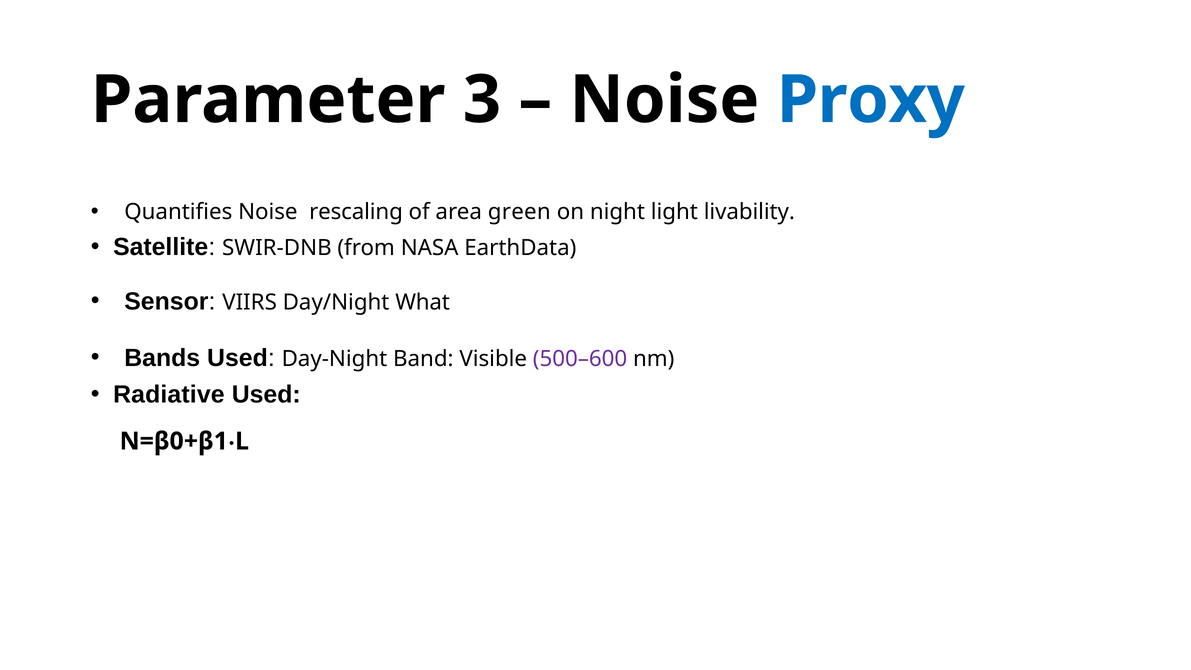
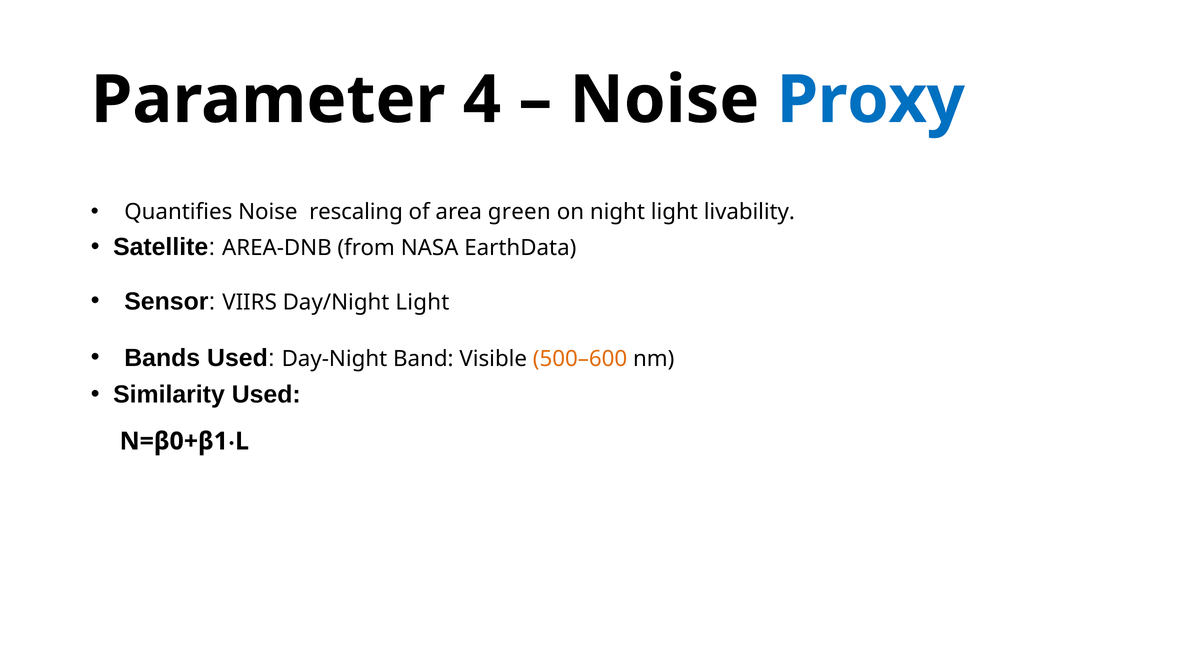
3: 3 -> 4
SWIR-DNB: SWIR-DNB -> AREA-DNB
Day/Night What: What -> Light
500–600 colour: purple -> orange
Radiative: Radiative -> Similarity
